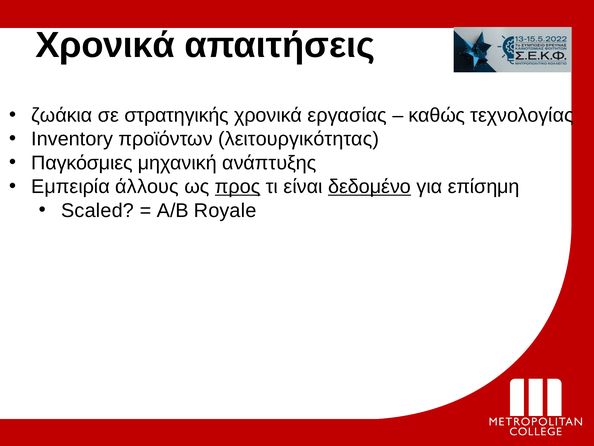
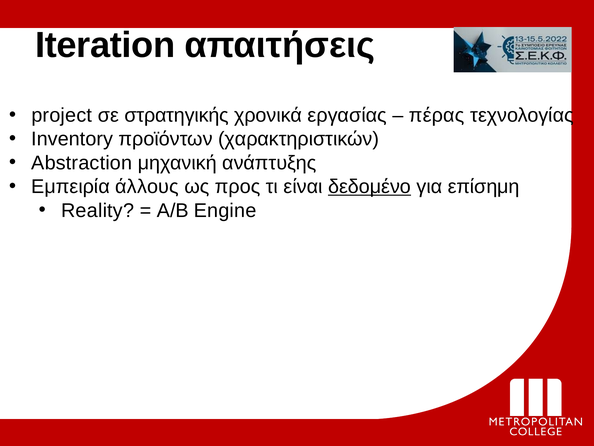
Χρονικά at (105, 45): Χρονικά -> Iteration
ζωάκια: ζωάκια -> project
καθώς: καθώς -> πέρας
λειτουργικότητας: λειτουργικότητας -> χαρακτηριστικών
Παγκόσμιες: Παγκόσμιες -> Abstraction
προς underline: present -> none
Scaled: Scaled -> Reality
Royale: Royale -> Engine
